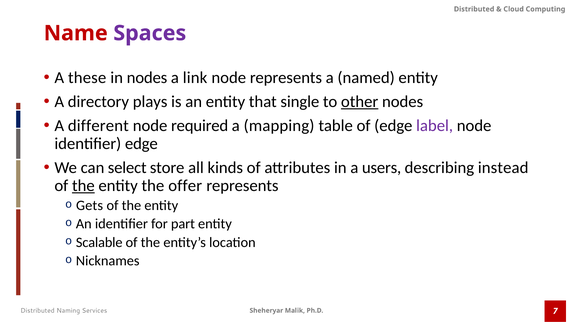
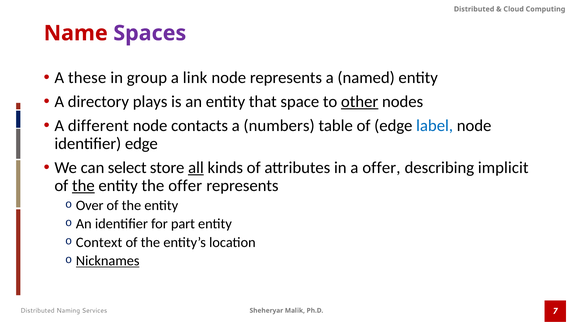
in nodes: nodes -> group
single: single -> space
required: required -> contacts
mapping: mapping -> numbers
label colour: purple -> blue
all underline: none -> present
a users: users -> offer
instead: instead -> implicit
Gets: Gets -> Over
Scalable: Scalable -> Context
Nicknames underline: none -> present
